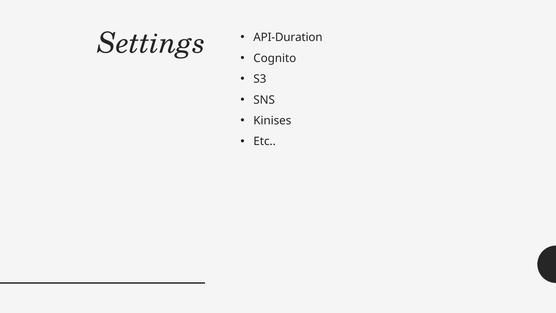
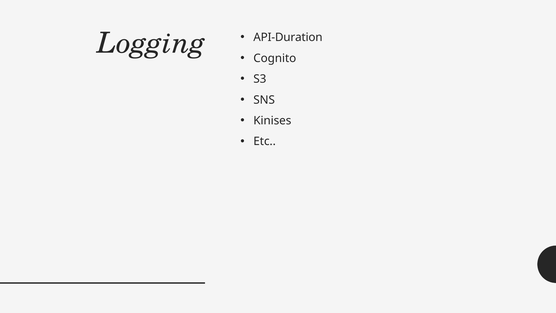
Settings: Settings -> Logging
